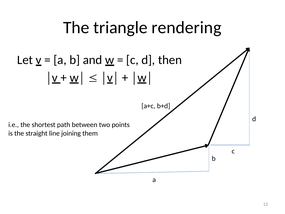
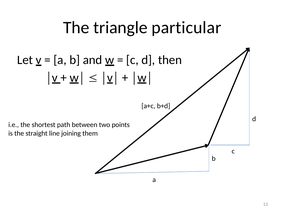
rendering: rendering -> particular
